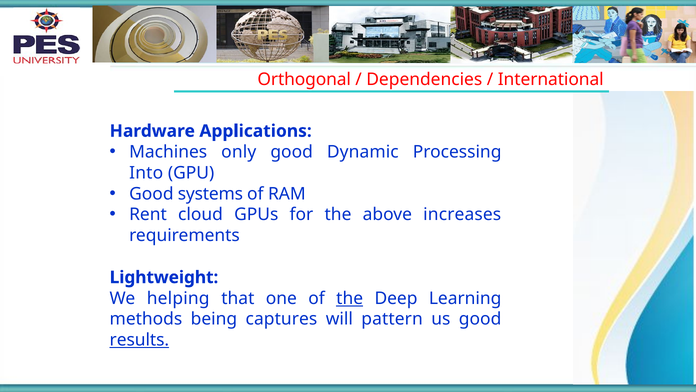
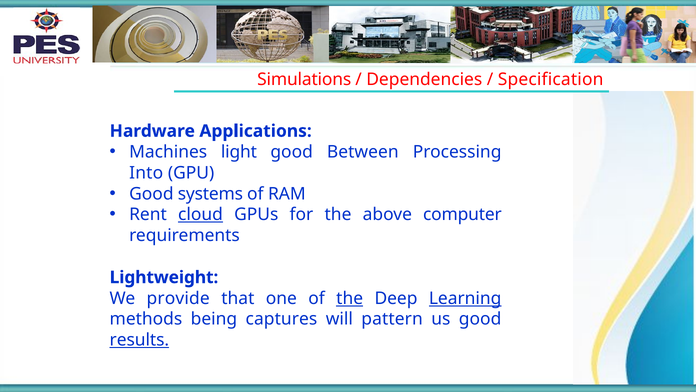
Orthogonal: Orthogonal -> Simulations
International: International -> Specification
only: only -> light
Dynamic: Dynamic -> Between
cloud underline: none -> present
increases: increases -> computer
helping: helping -> provide
Learning underline: none -> present
